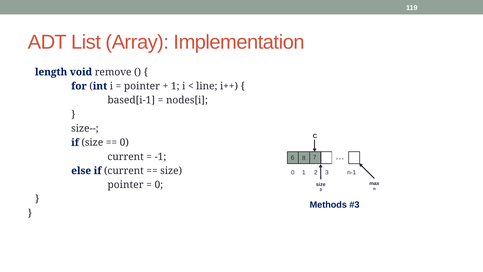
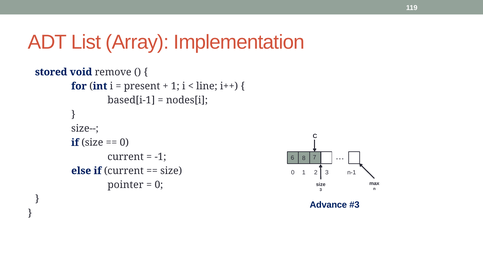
length: length -> stored
pointer at (142, 86): pointer -> present
Methods: Methods -> Advance
